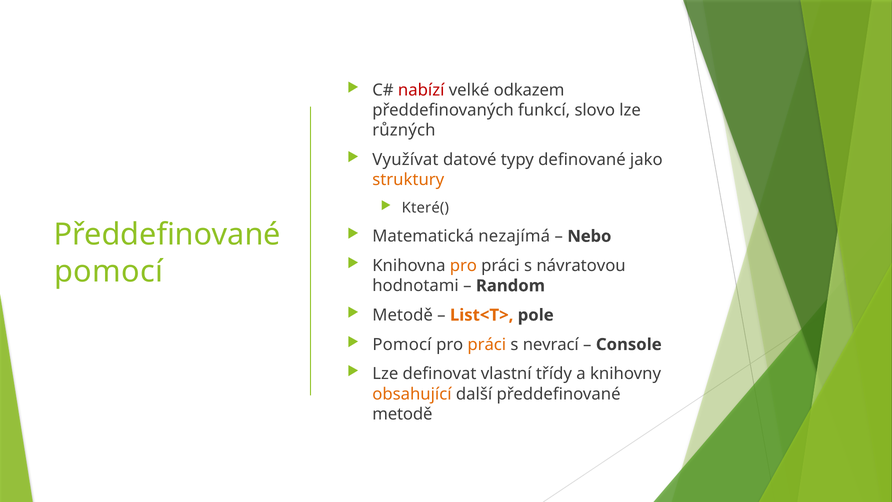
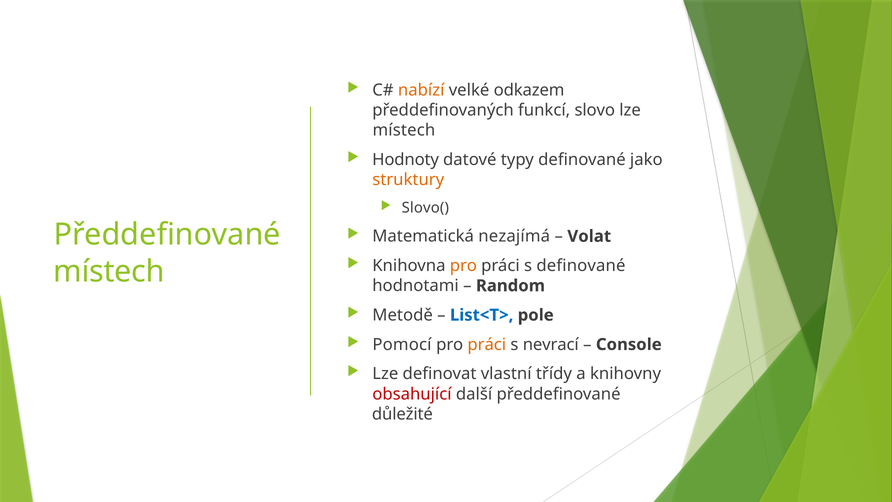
nabízí colour: red -> orange
různých at (404, 130): různých -> místech
Využívat: Využívat -> Hodnoty
Které(: Které( -> Slovo(
Nebo: Nebo -> Volat
s návratovou: návratovou -> definované
pomocí at (109, 271): pomocí -> místech
List<T> colour: orange -> blue
obsahující colour: orange -> red
metodě at (402, 414): metodě -> důležité
